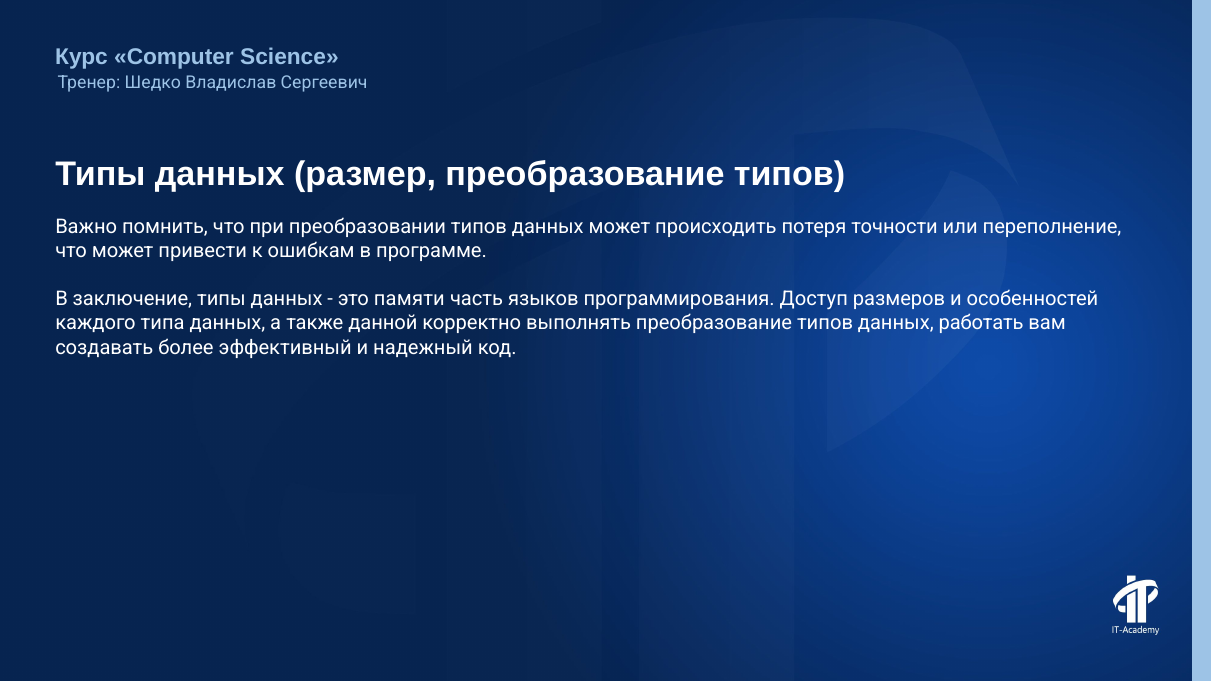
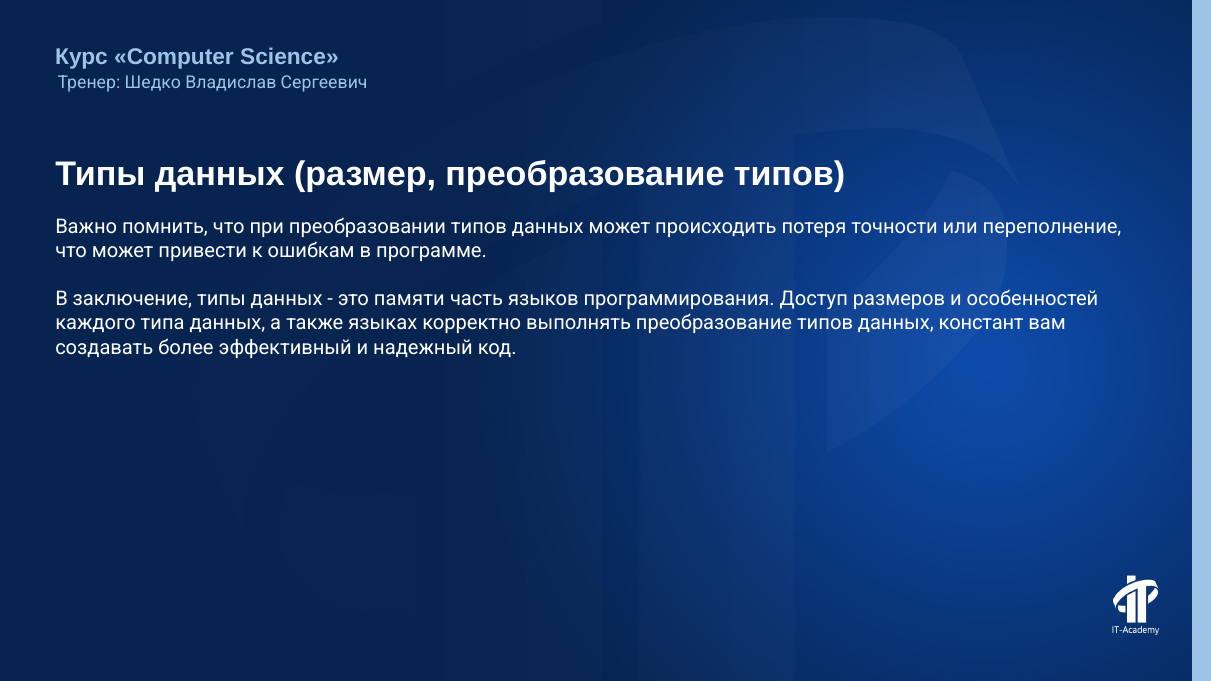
данной: данной -> языках
работать: работать -> констант
